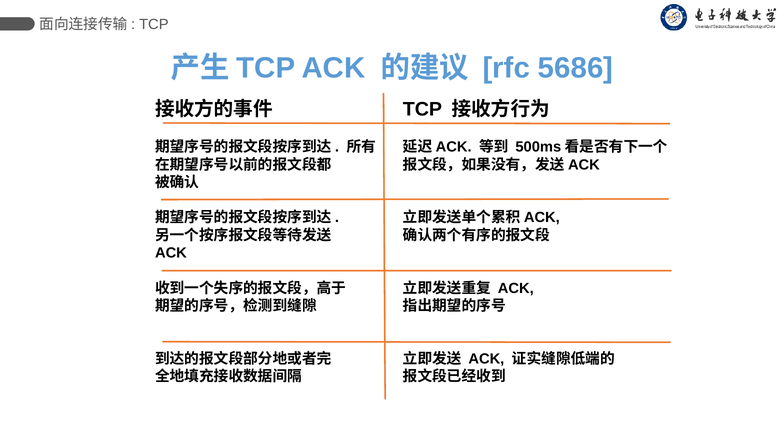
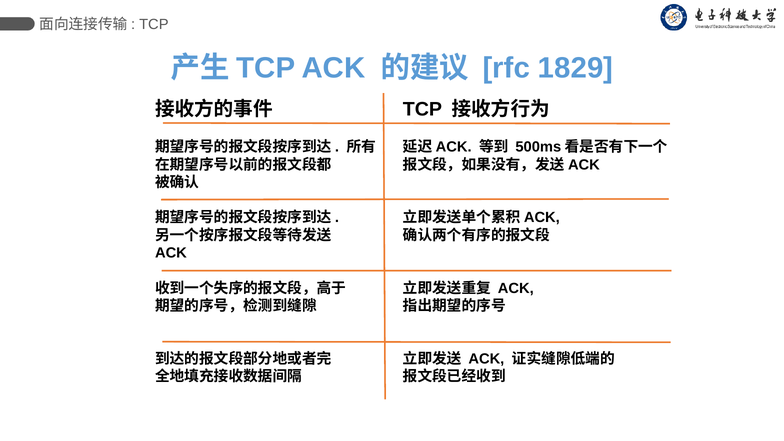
5686: 5686 -> 1829
